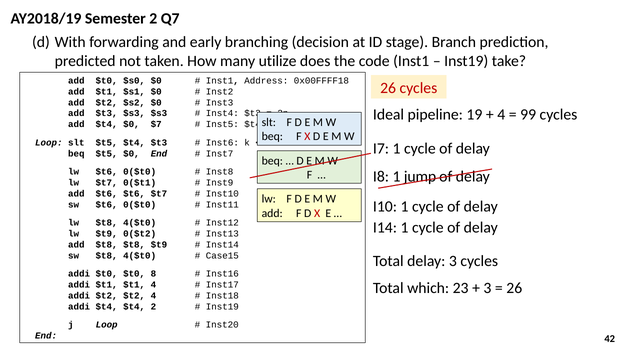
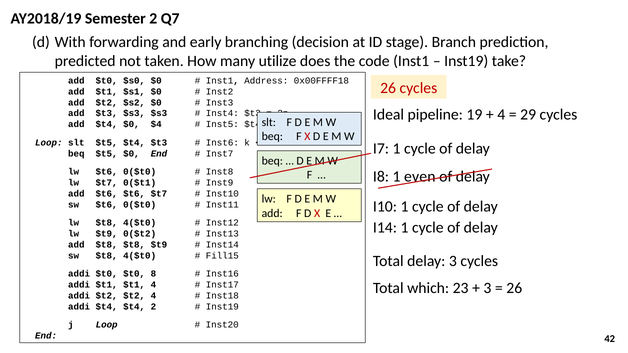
99: 99 -> 29
$7: $7 -> $4
jump: jump -> even
Case15: Case15 -> Fill15
